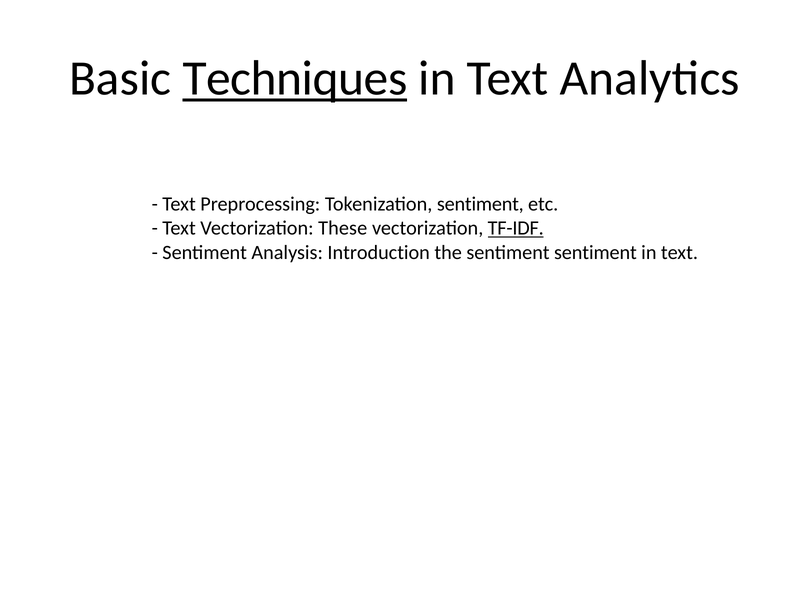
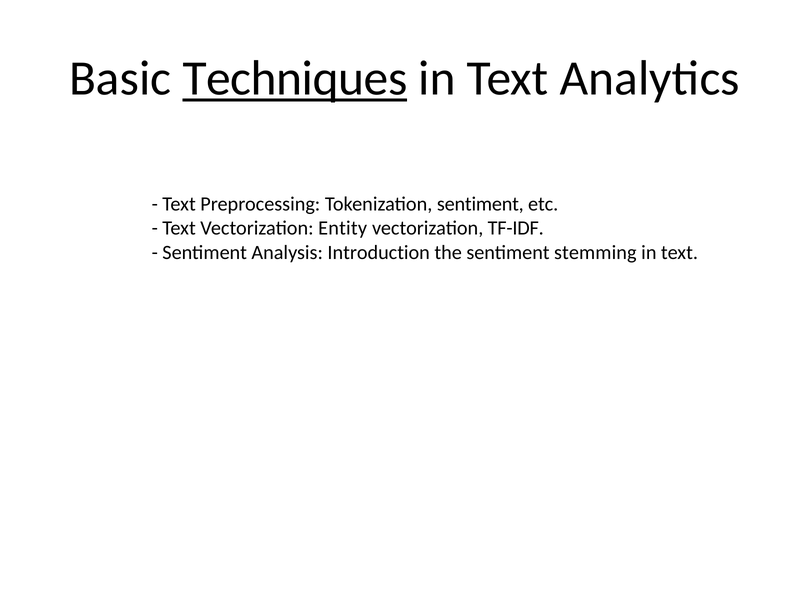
These: These -> Entity
TF-IDF underline: present -> none
sentiment sentiment: sentiment -> stemming
